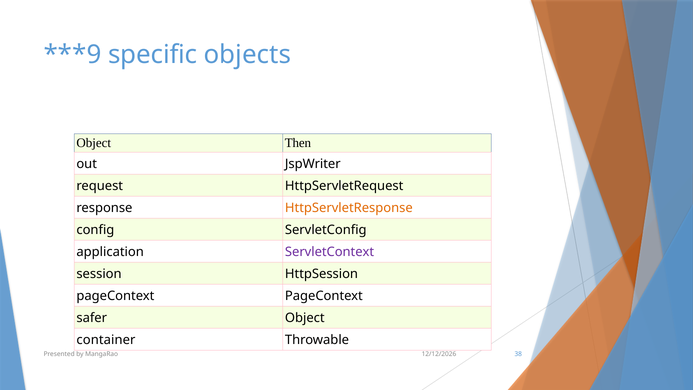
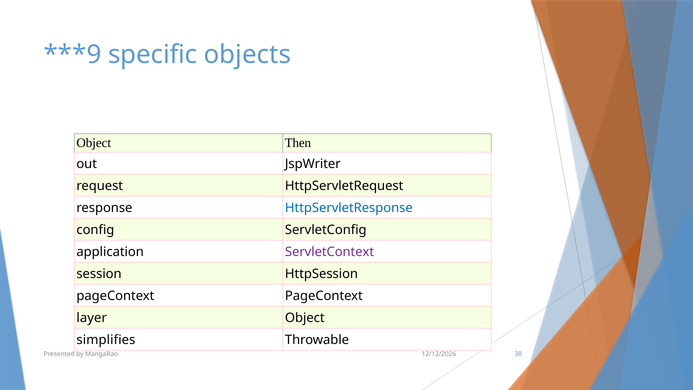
HttpServletResponse colour: orange -> blue
safer: safer -> layer
container: container -> simplifies
